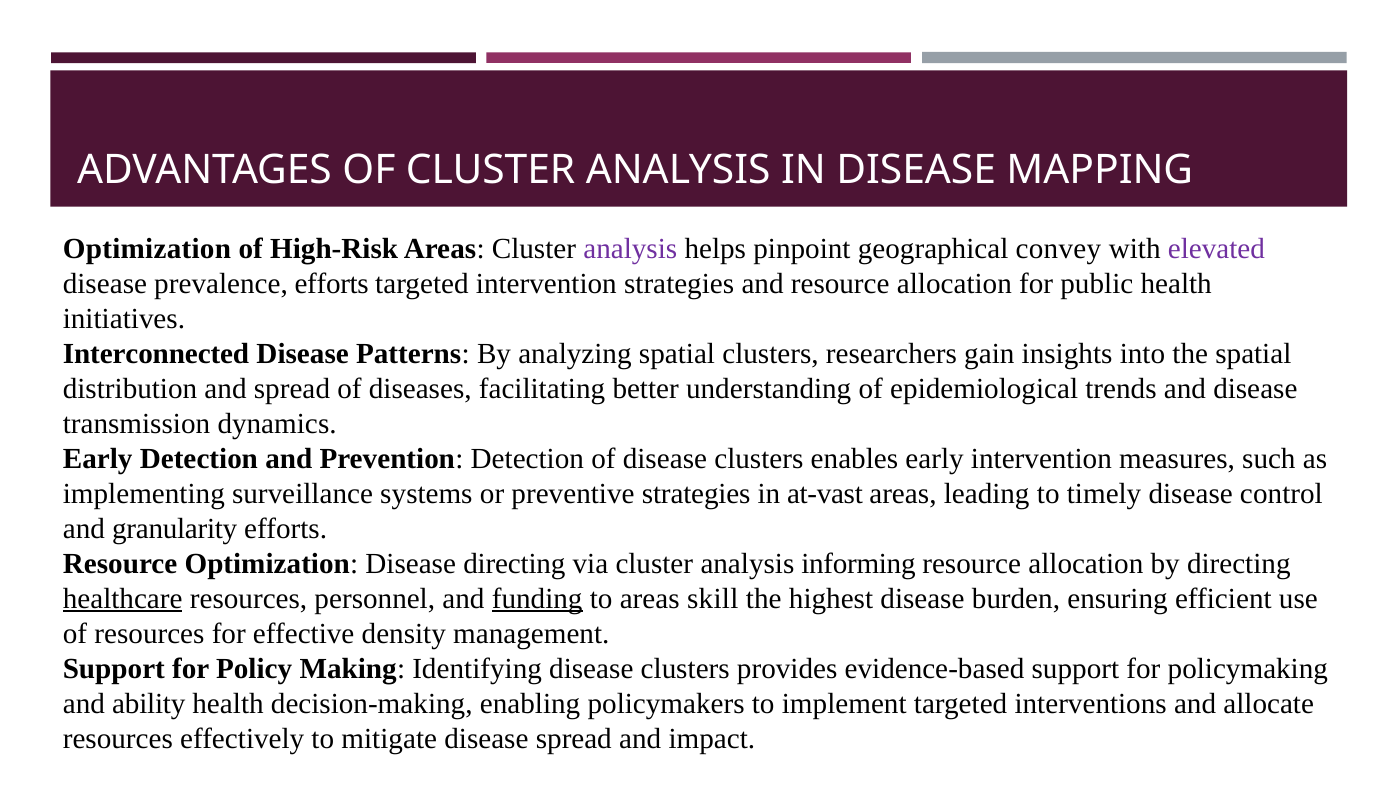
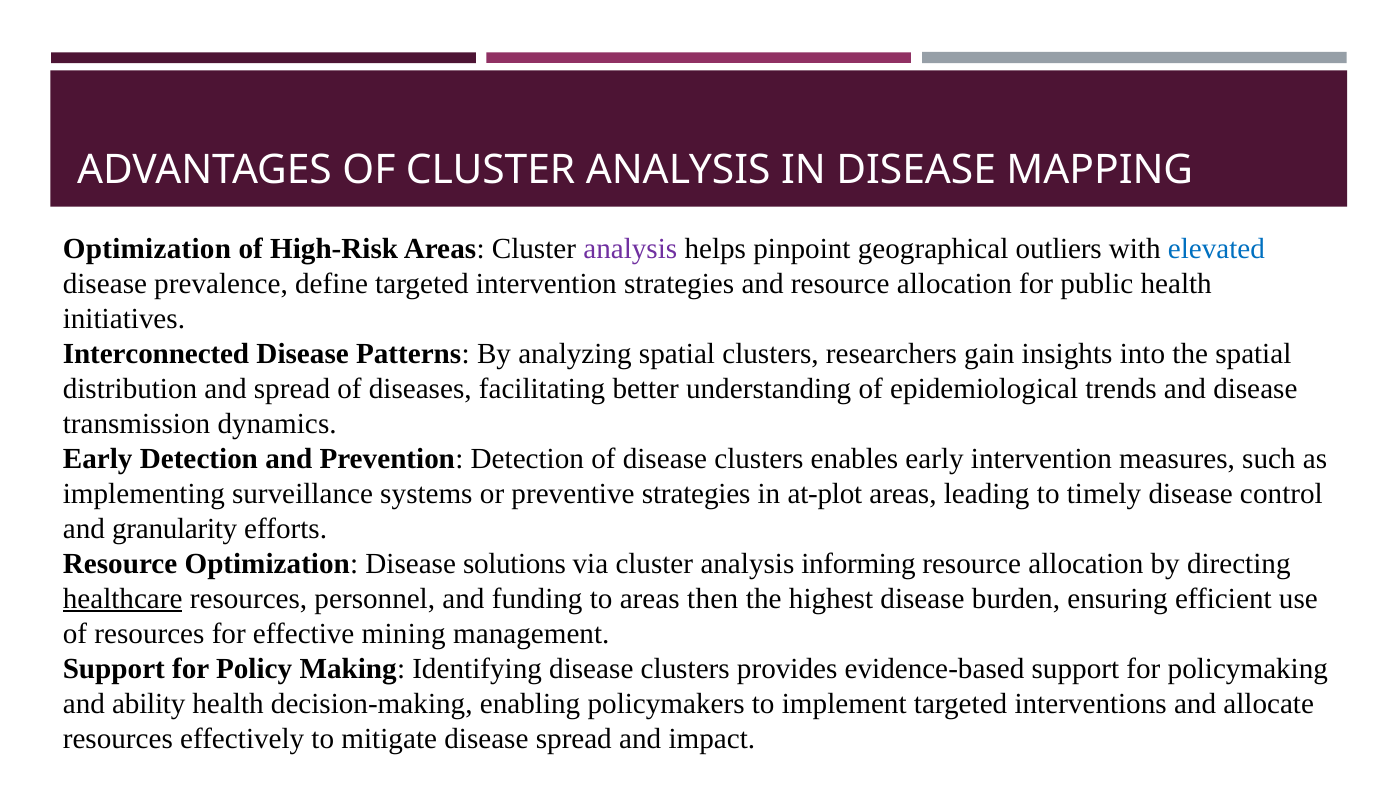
convey: convey -> outliers
elevated colour: purple -> blue
prevalence efforts: efforts -> define
at-vast: at-vast -> at-plot
Disease directing: directing -> solutions
funding underline: present -> none
skill: skill -> then
density: density -> mining
